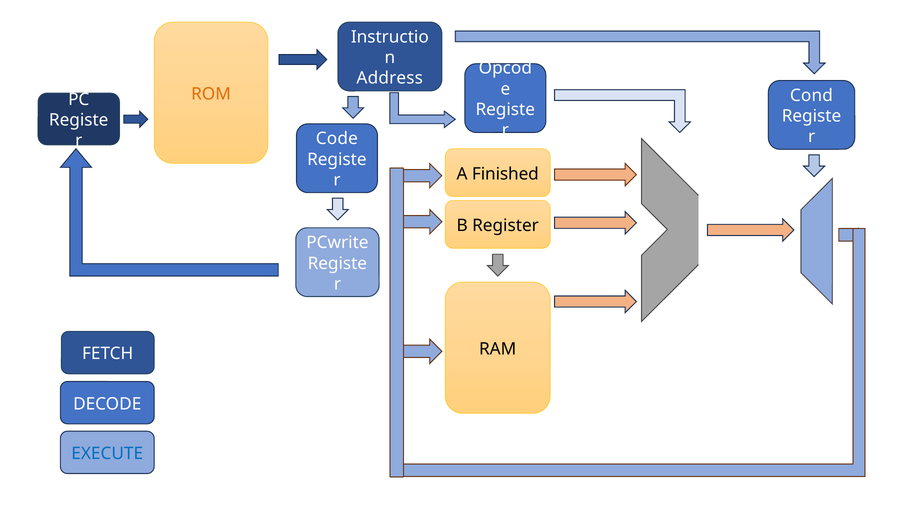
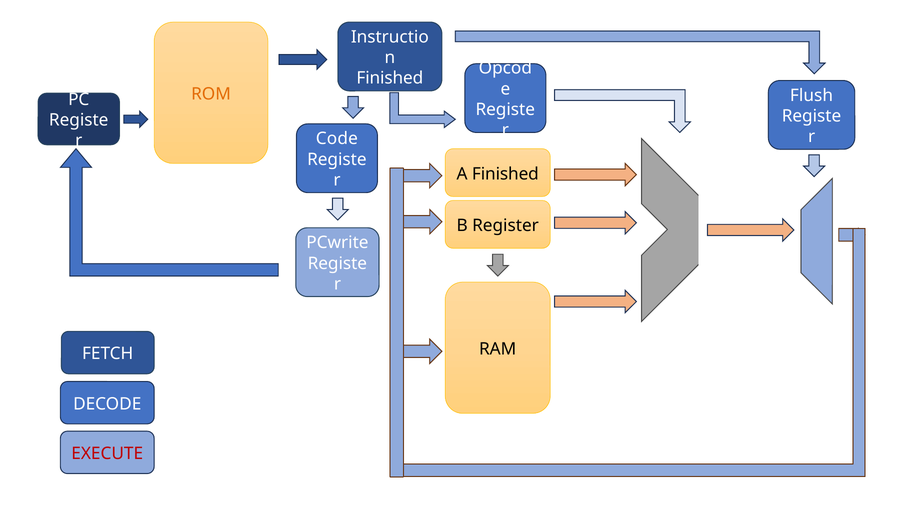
Address at (390, 78): Address -> Finished
Cond: Cond -> Flush
EXECUTE colour: blue -> red
